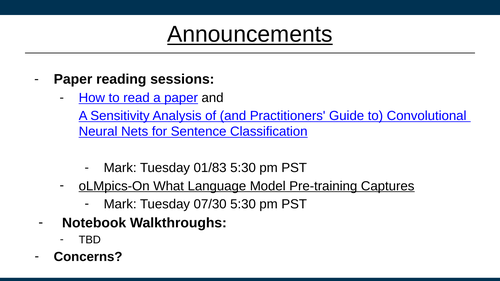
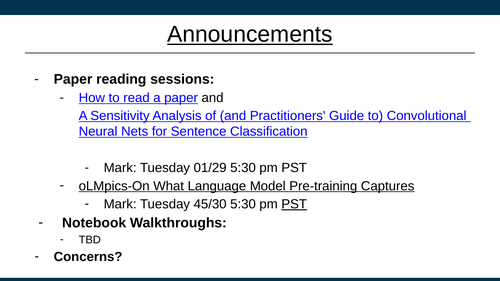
01/83: 01/83 -> 01/29
07/30: 07/30 -> 45/30
PST at (294, 204) underline: none -> present
